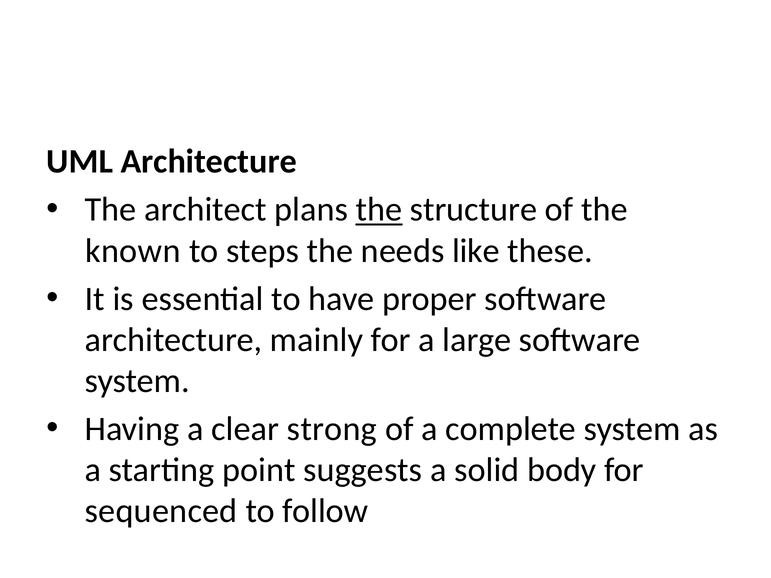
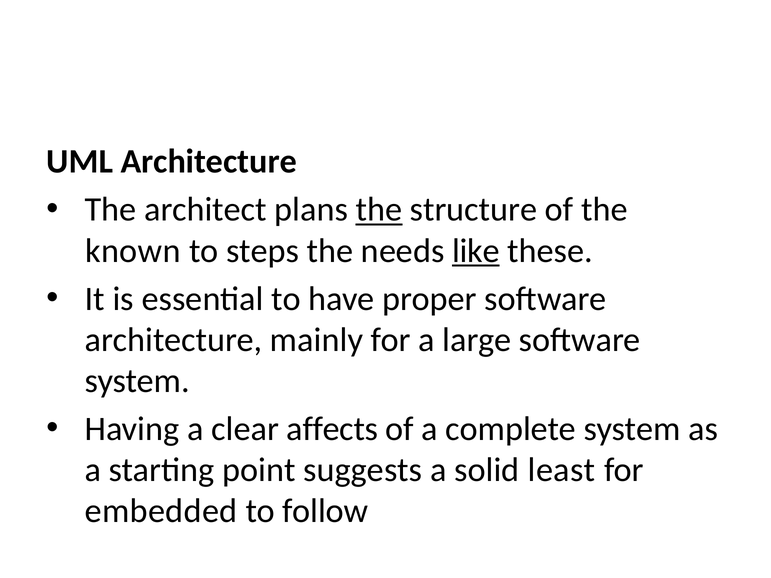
like underline: none -> present
strong: strong -> affects
body: body -> least
sequenced: sequenced -> embedded
